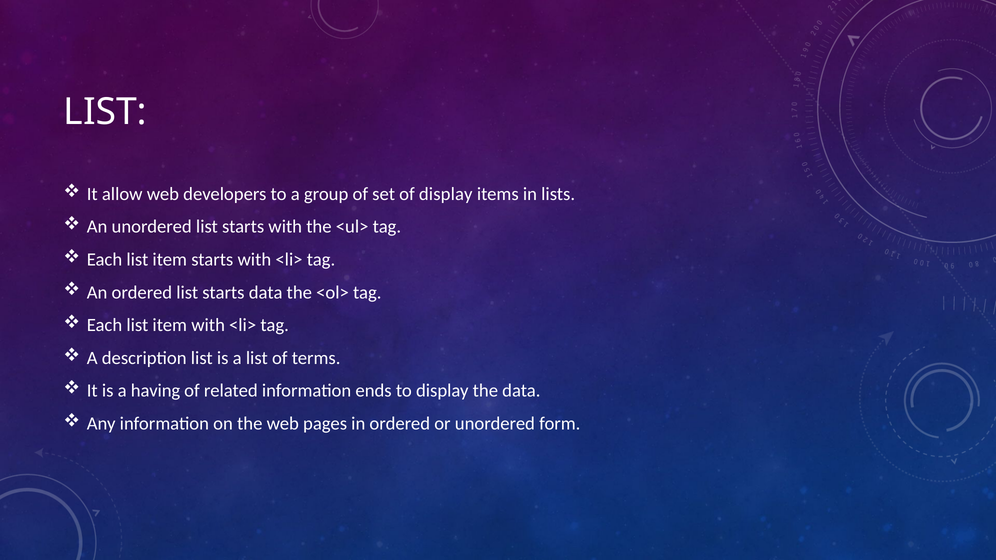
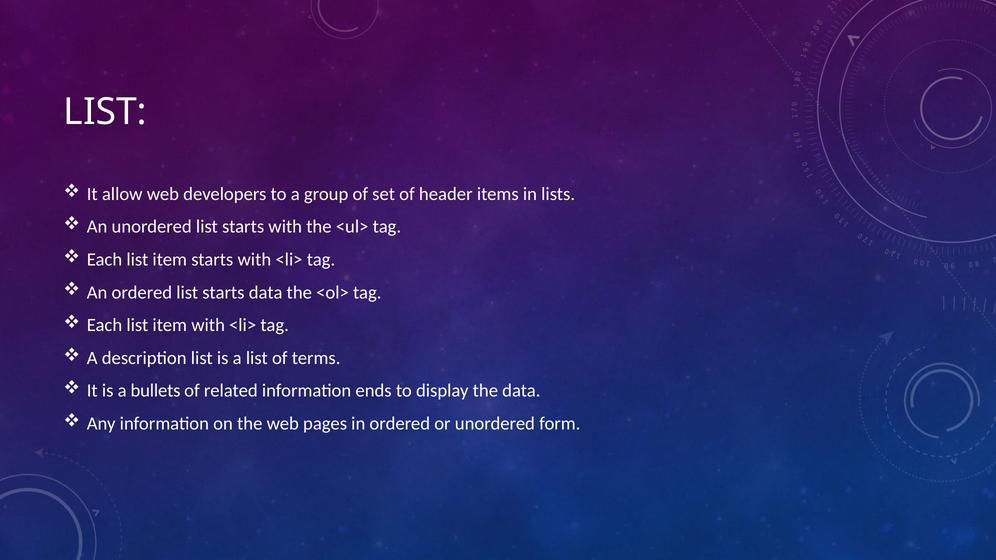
of display: display -> header
having: having -> bullets
